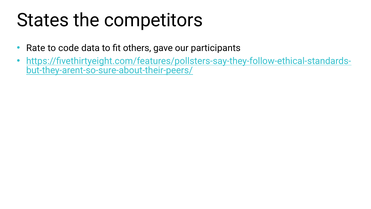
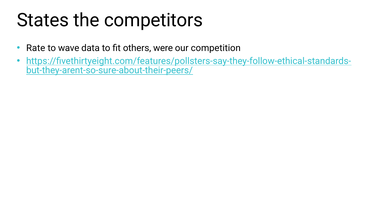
code: code -> wave
gave: gave -> were
participants: participants -> competition
